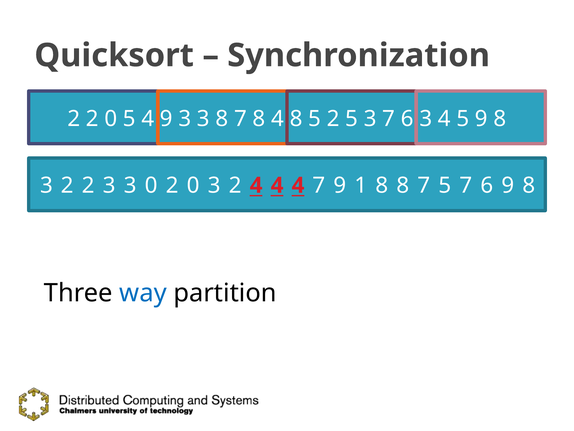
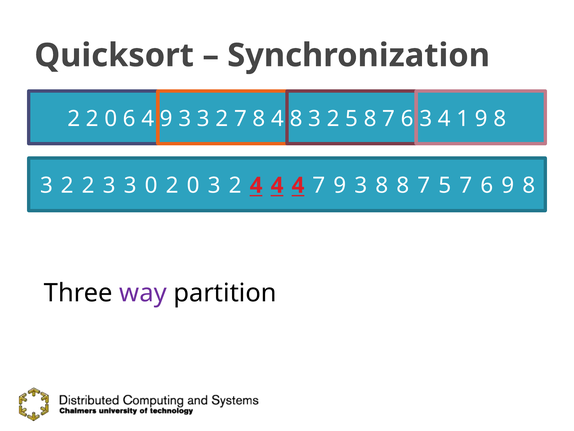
0 5: 5 -> 6
3 3 8: 8 -> 2
4 8 5: 5 -> 3
5 3: 3 -> 8
4 5: 5 -> 1
7 1: 1 -> 3
way colour: blue -> purple
